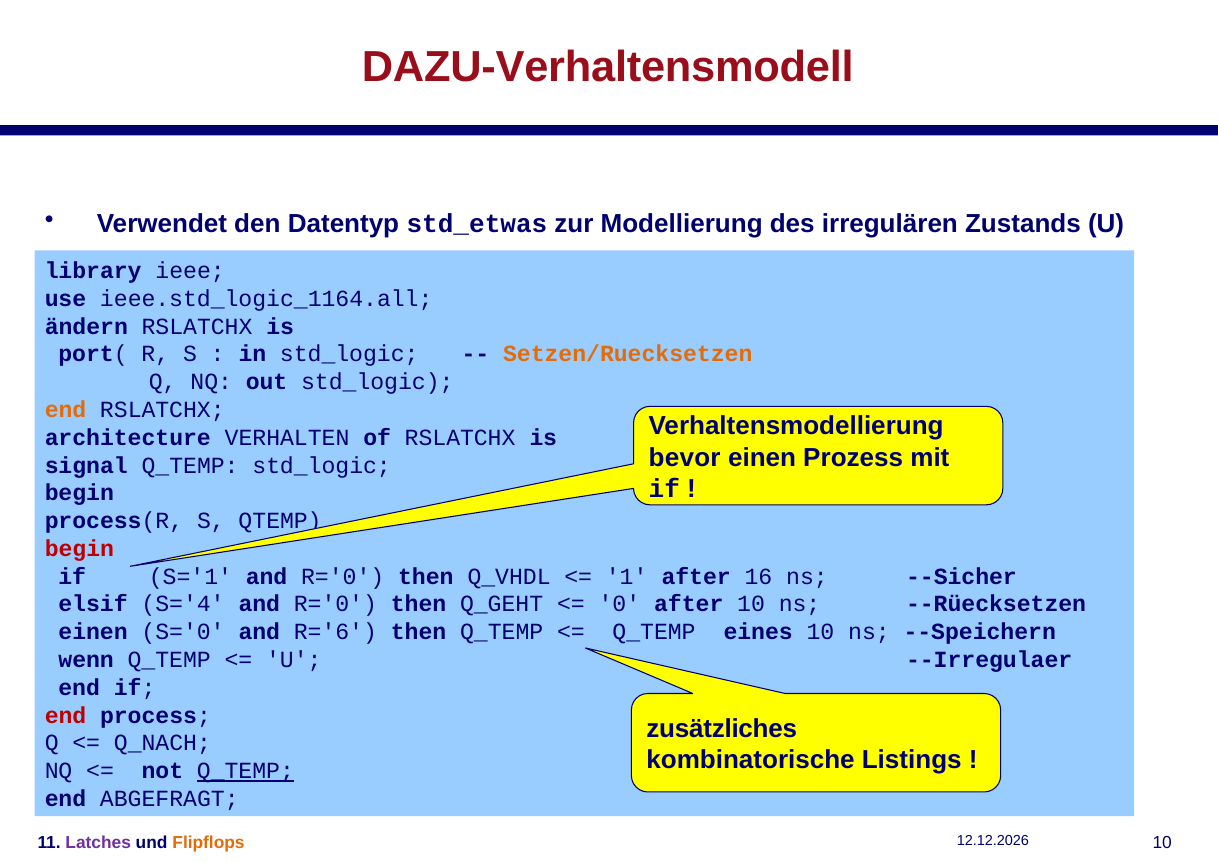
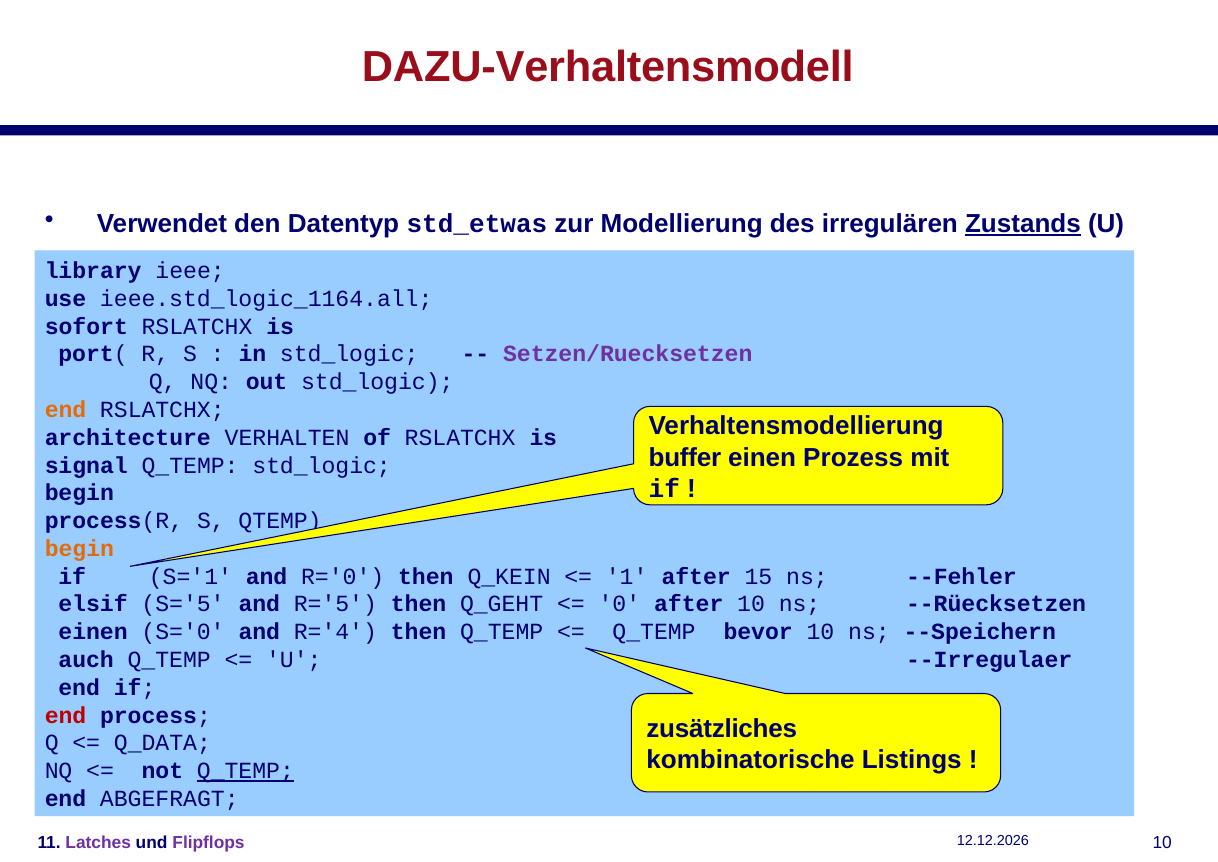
Zustands underline: none -> present
ändern: ändern -> sofort
Setzen/Ruecksetzen colour: orange -> purple
bevor: bevor -> buffer
begin at (79, 549) colour: red -> orange
Q_VHDL: Q_VHDL -> Q_KEIN
16: 16 -> 15
--Sicher: --Sicher -> --Fehler
S='4: S='4 -> S='5
R='0 at (335, 604): R='0 -> R='5
R='6: R='6 -> R='4
eines: eines -> bevor
wenn: wenn -> auch
Q_NACH: Q_NACH -> Q_DATA
Flipflops colour: orange -> purple
